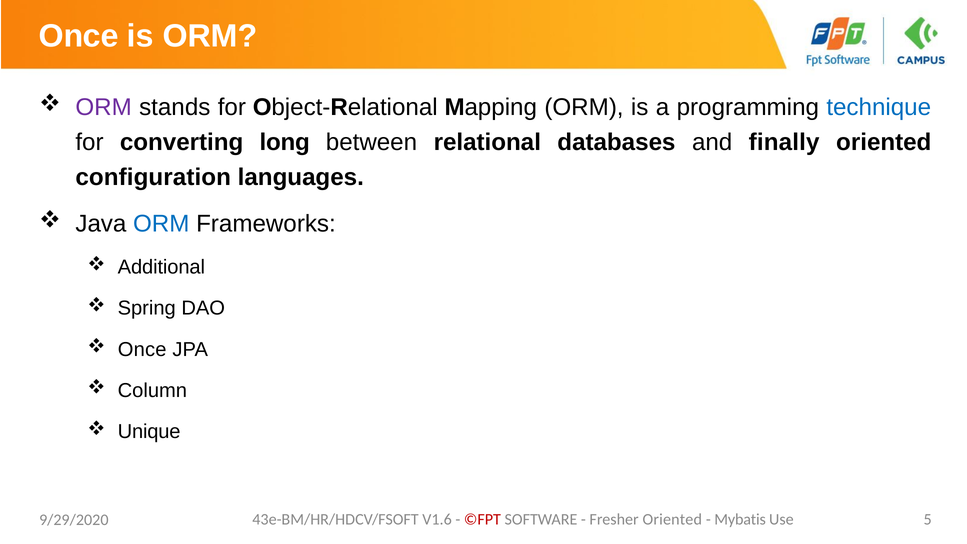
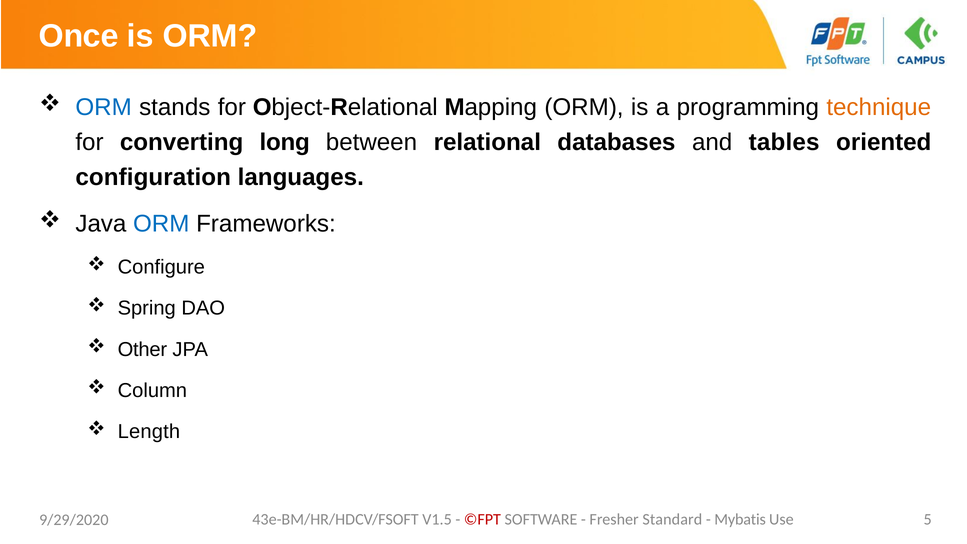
ORM at (104, 107) colour: purple -> blue
technique colour: blue -> orange
finally: finally -> tables
Additional: Additional -> Configure
Once at (142, 349): Once -> Other
Unique: Unique -> Length
V1.6: V1.6 -> V1.5
Fresher Oriented: Oriented -> Standard
